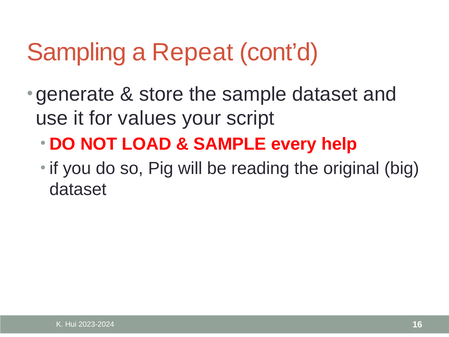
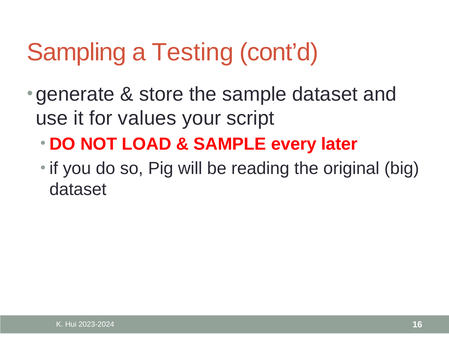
Repeat: Repeat -> Testing
help: help -> later
